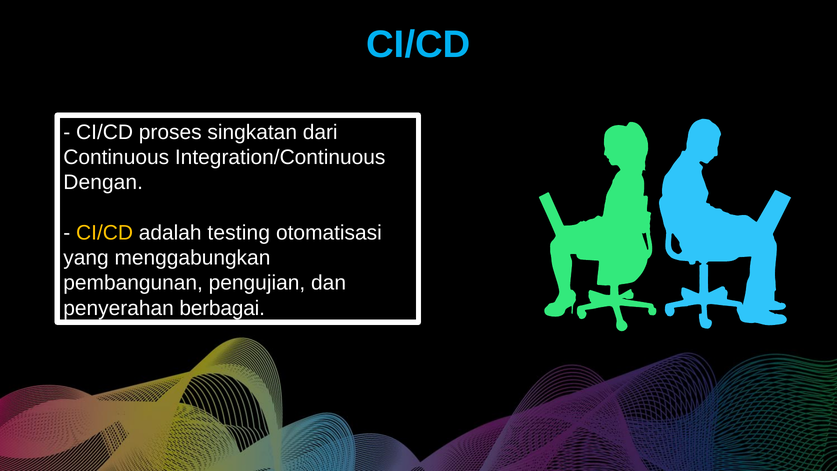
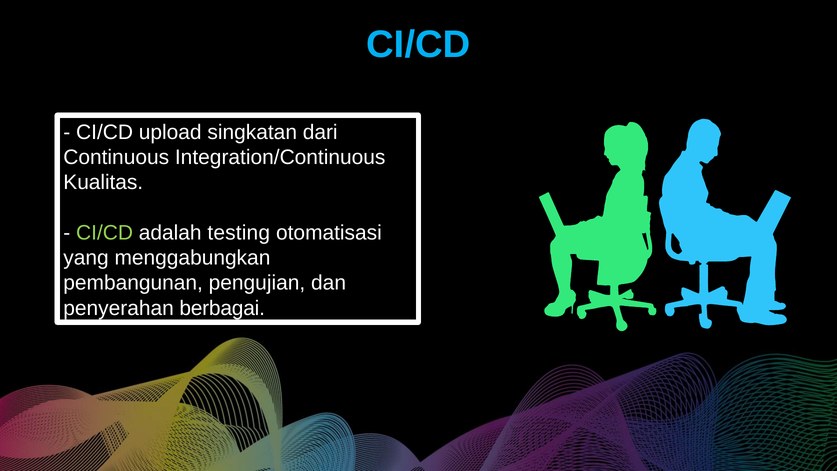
proses: proses -> upload
Dengan: Dengan -> Kualitas
CI/CD at (105, 233) colour: yellow -> light green
